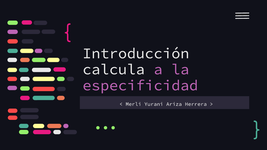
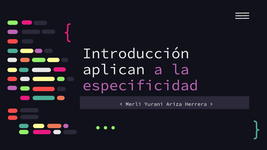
calcula: calcula -> aplican
